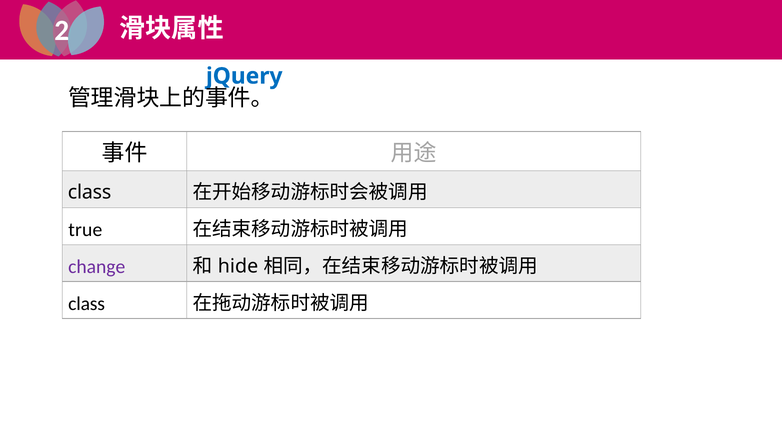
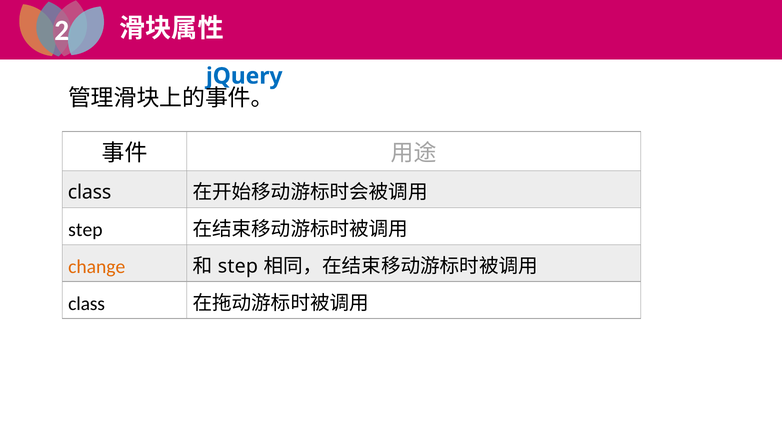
true at (85, 230): true -> step
change colour: purple -> orange
hide at (238, 266): hide -> step
